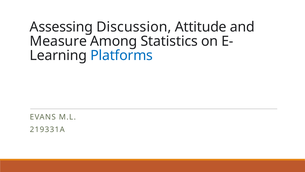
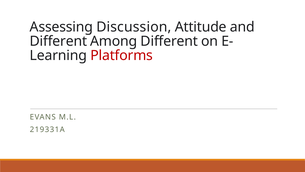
Measure at (58, 41): Measure -> Different
Among Statistics: Statistics -> Different
Platforms colour: blue -> red
